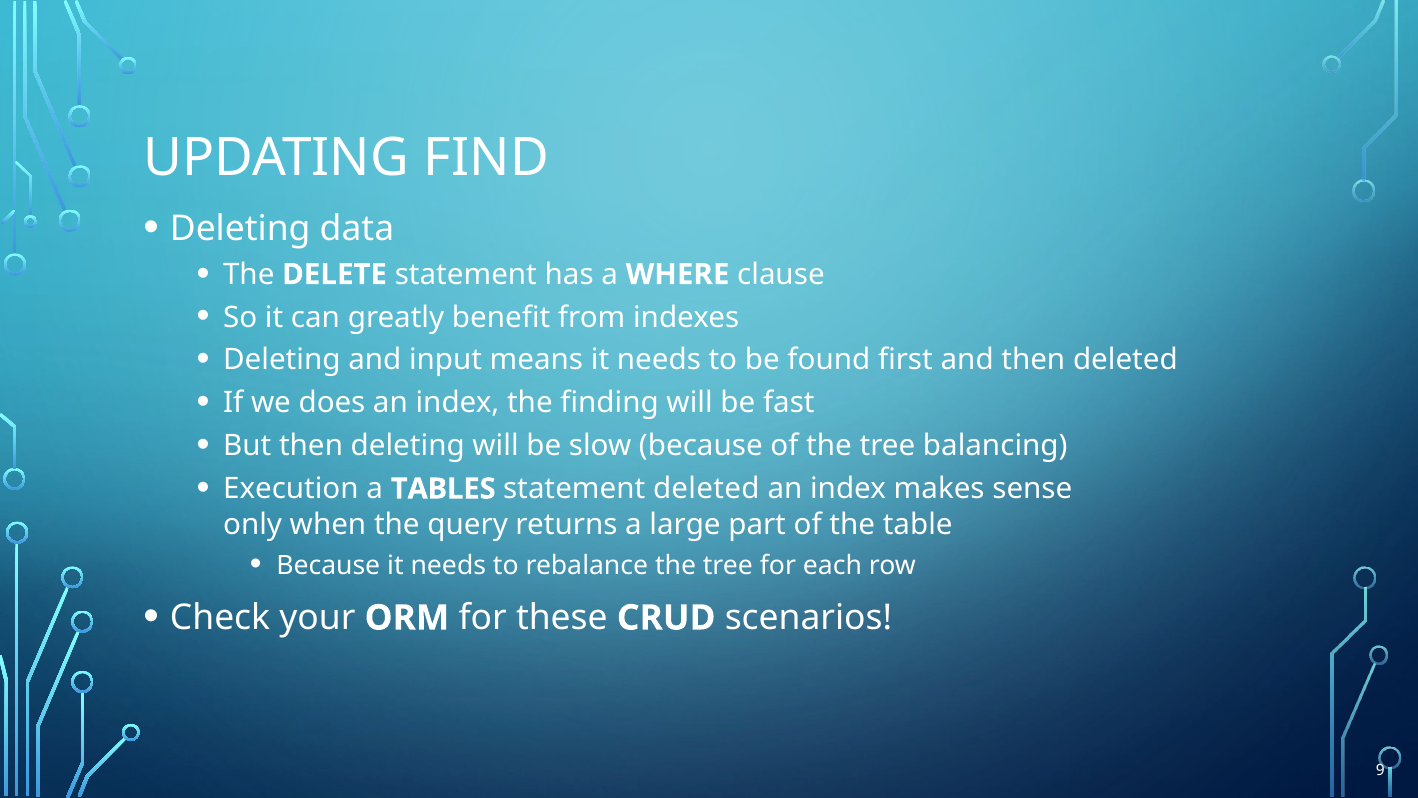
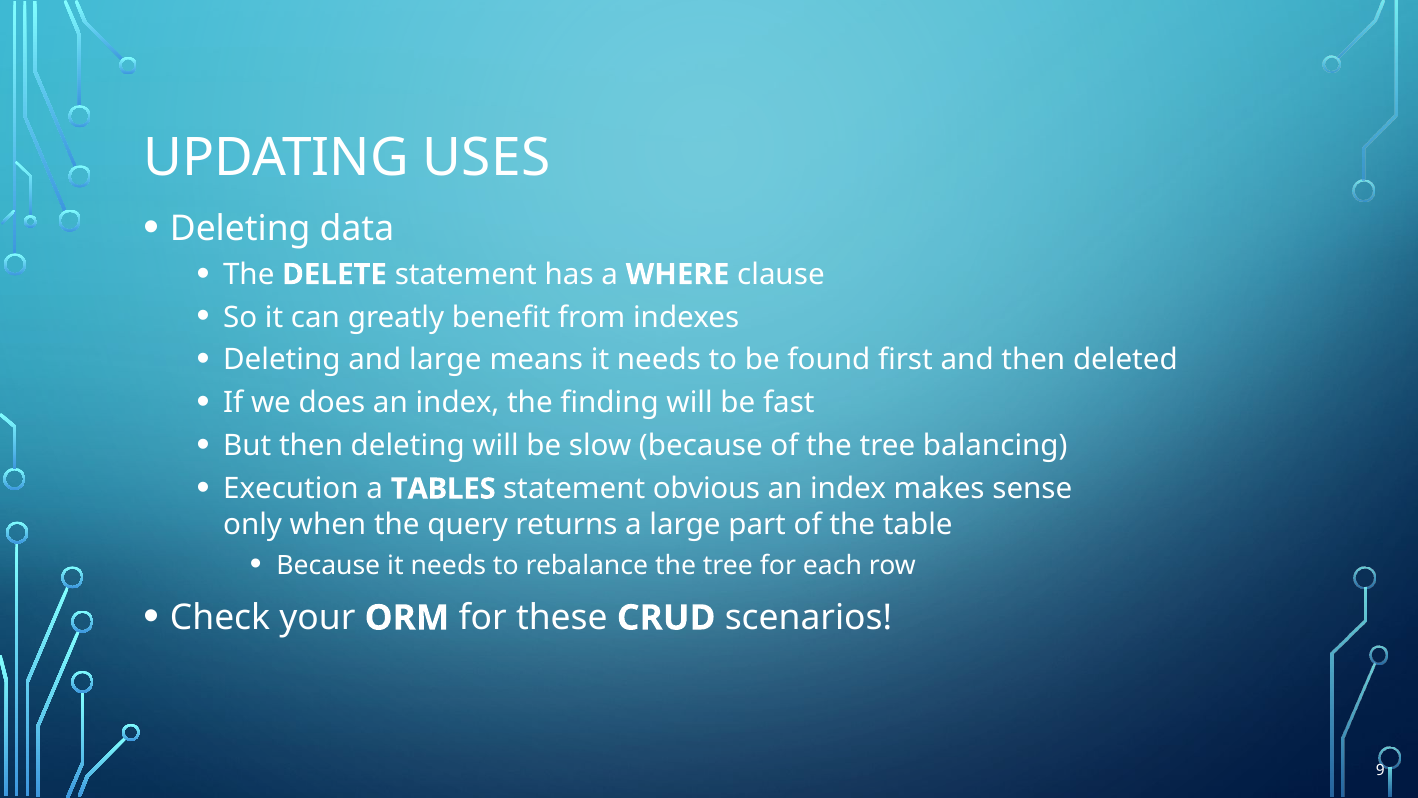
FIND: FIND -> USES
and input: input -> large
statement deleted: deleted -> obvious
